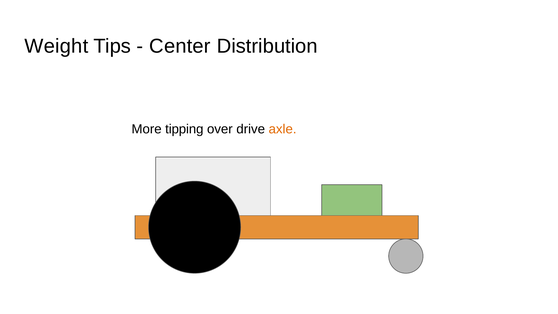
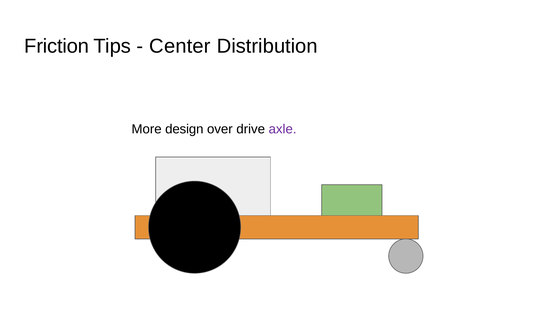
Weight: Weight -> Friction
tipping: tipping -> design
axle colour: orange -> purple
